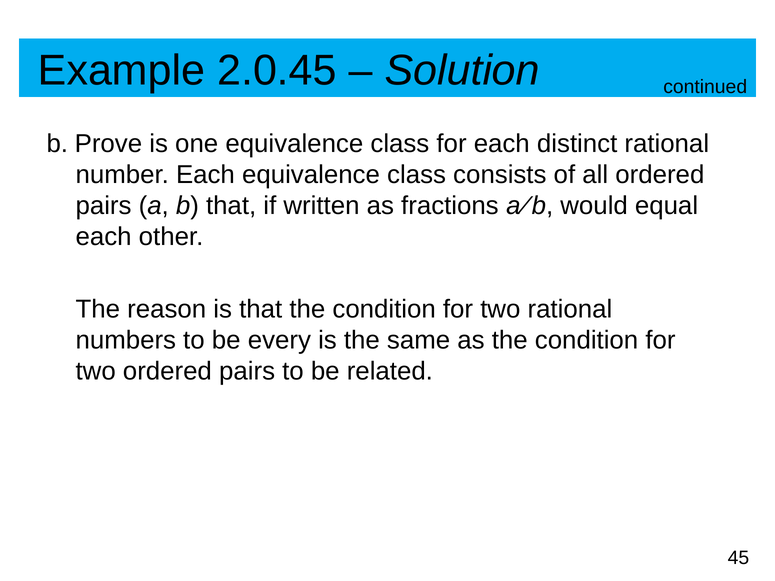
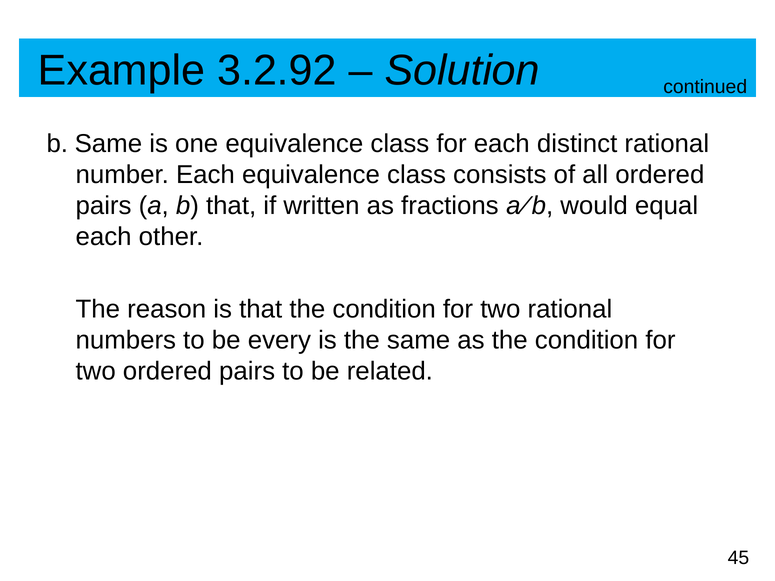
2.0.45: 2.0.45 -> 3.2.92
b Prove: Prove -> Same
